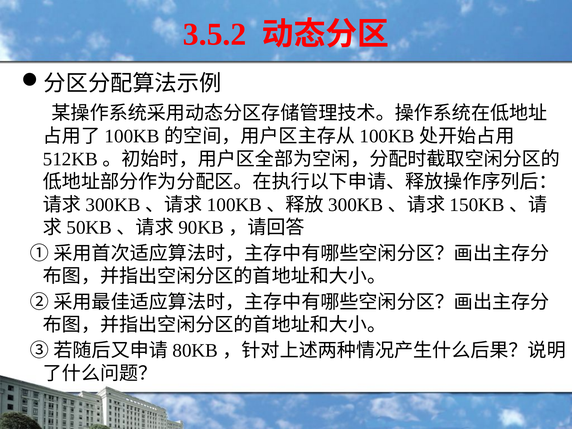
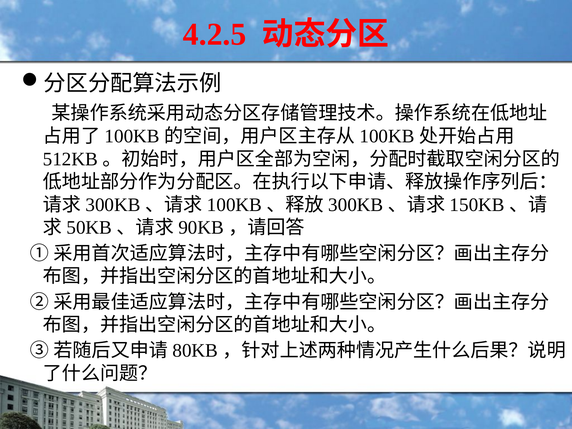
3.5.2: 3.5.2 -> 4.2.5
